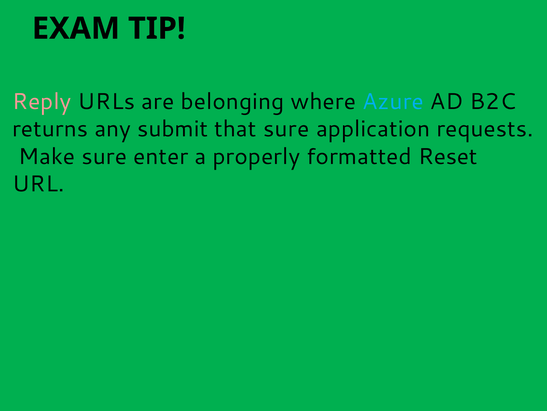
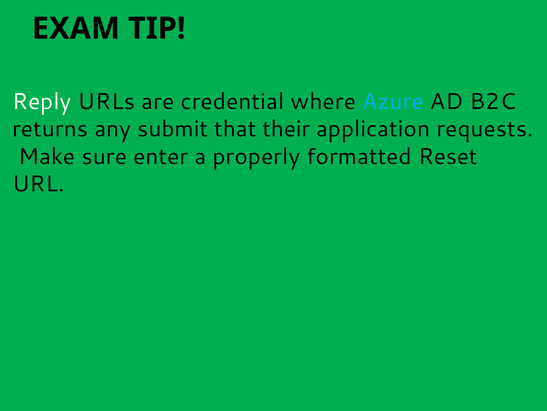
Reply colour: pink -> white
belonging: belonging -> credential
that sure: sure -> their
